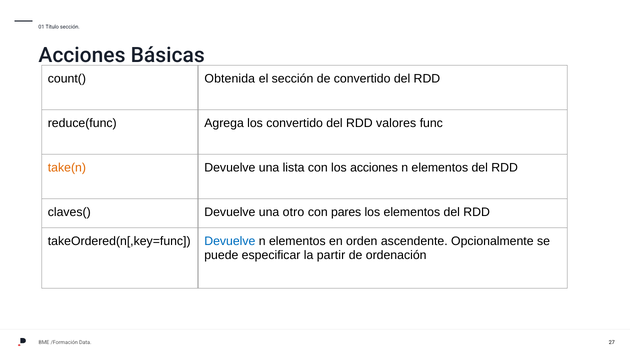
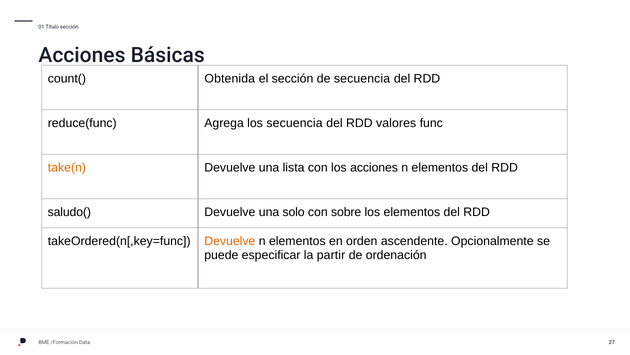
de convertido: convertido -> secuencia
los convertido: convertido -> secuencia
claves(: claves( -> saludo(
otro: otro -> solo
pares: pares -> sobre
Devuelve at (230, 241) colour: blue -> orange
